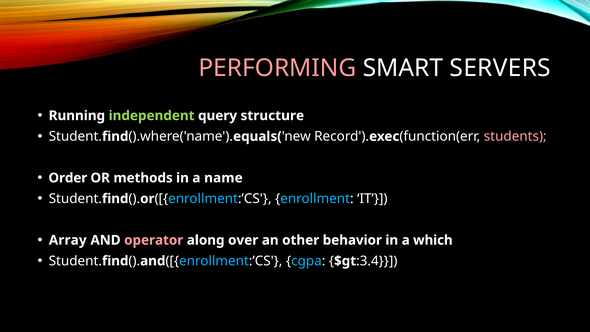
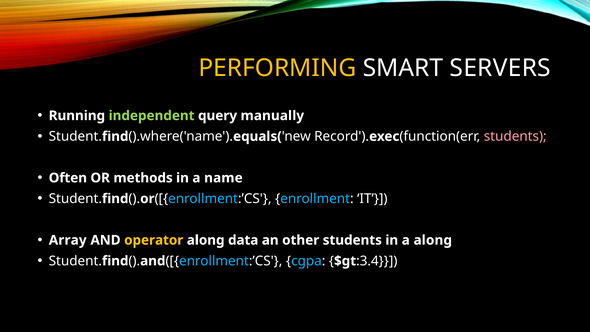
PERFORMING colour: pink -> yellow
structure: structure -> manually
Order: Order -> Often
operator colour: pink -> yellow
over: over -> data
other behavior: behavior -> students
a which: which -> along
